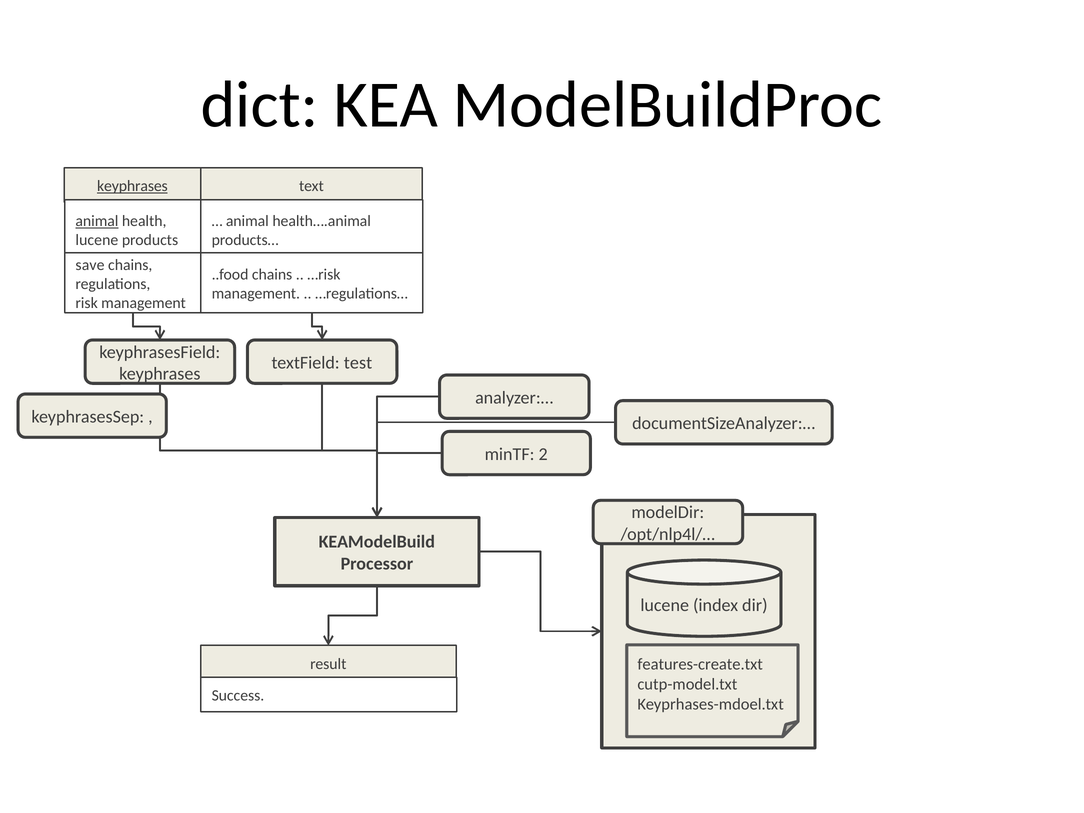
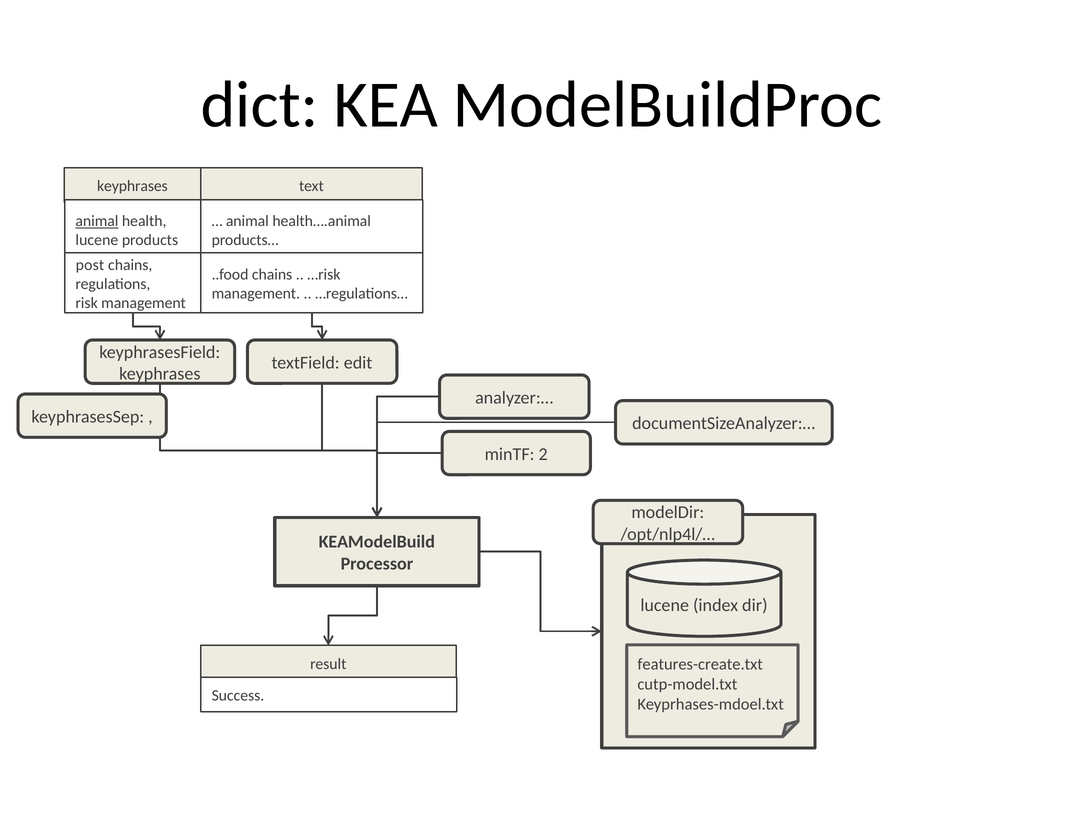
keyphrases at (132, 186) underline: present -> none
save: save -> post
test: test -> edit
